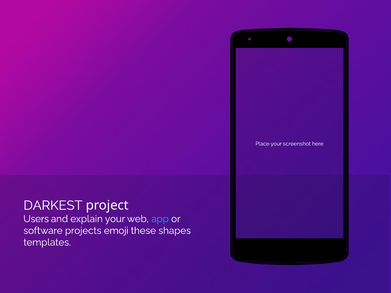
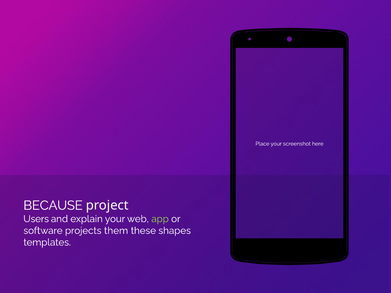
DARKEST: DARKEST -> BECAUSE
app colour: light blue -> light green
emoji: emoji -> them
